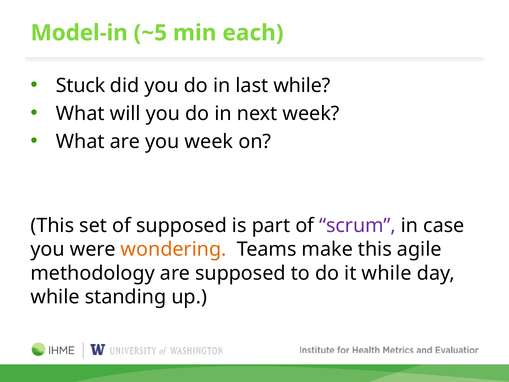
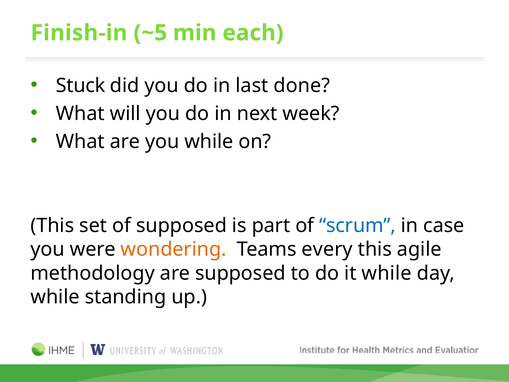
Model-in: Model-in -> Finish-in
last while: while -> done
you week: week -> while
scrum colour: purple -> blue
make: make -> every
